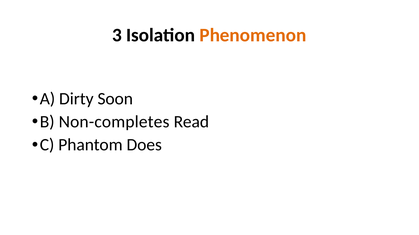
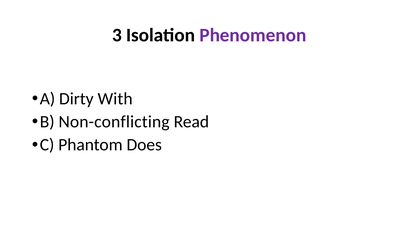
Phenomenon colour: orange -> purple
Soon: Soon -> With
Non-completes: Non-completes -> Non-conflicting
